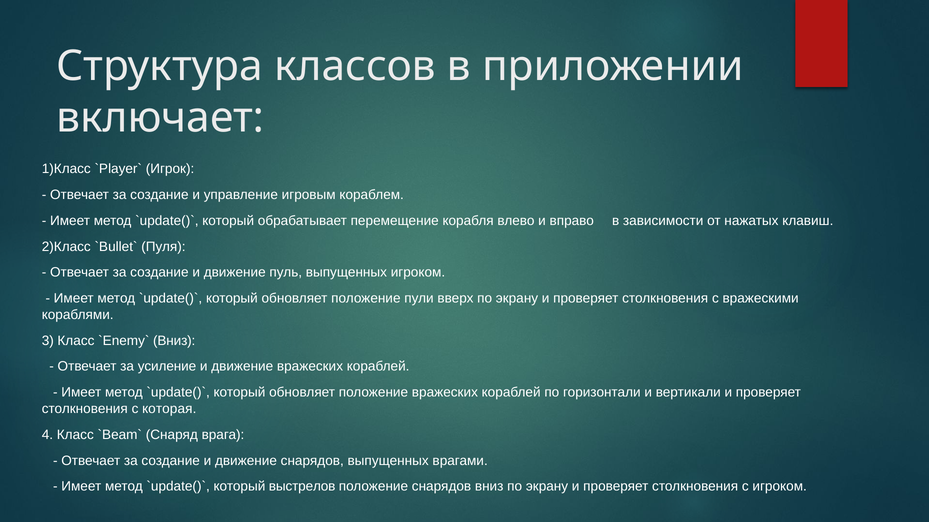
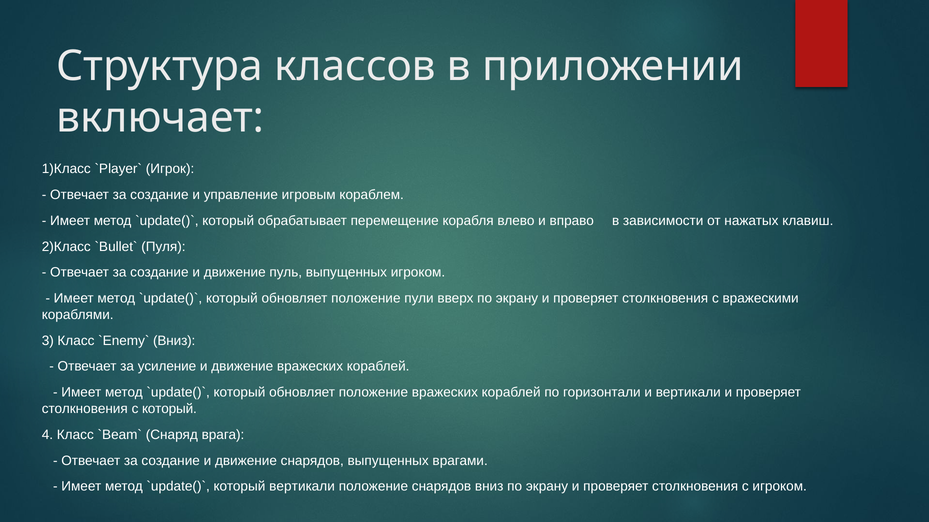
с которая: которая -> который
который выстрелов: выстрелов -> вертикали
